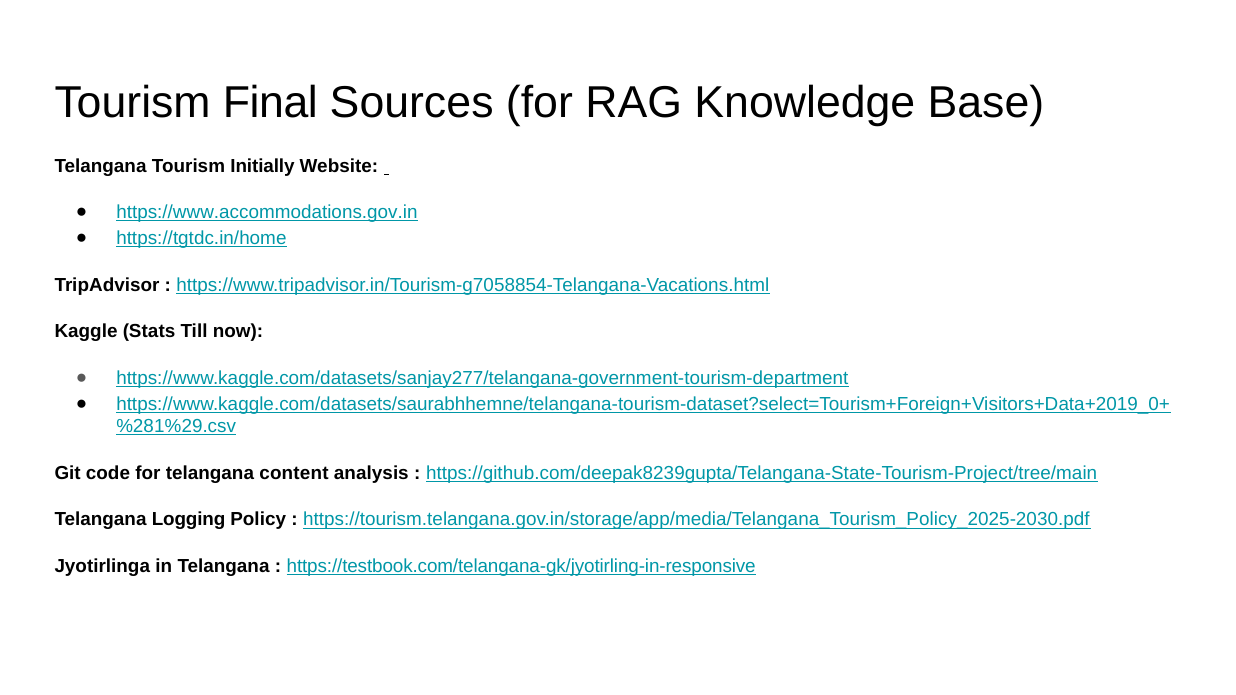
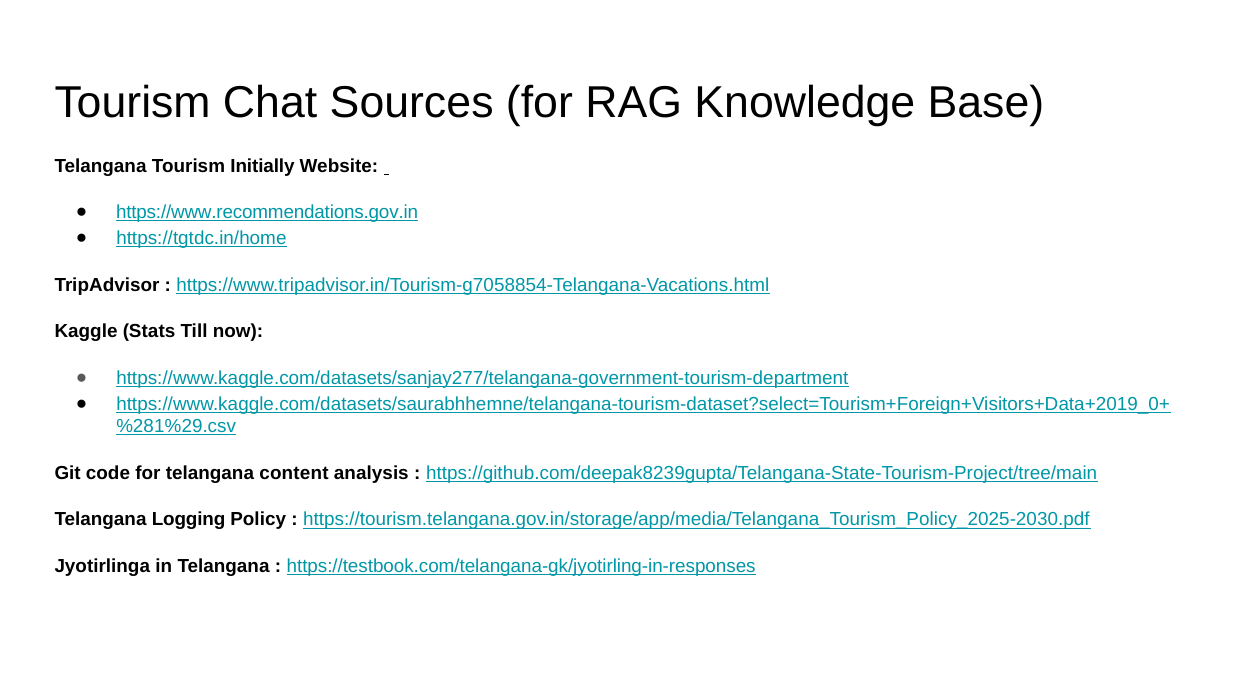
Final: Final -> Chat
https://www.accommodations.gov.in: https://www.accommodations.gov.in -> https://www.recommendations.gov.in
https://testbook.com/telangana-gk/jyotirling-in-responsive: https://testbook.com/telangana-gk/jyotirling-in-responsive -> https://testbook.com/telangana-gk/jyotirling-in-responses
